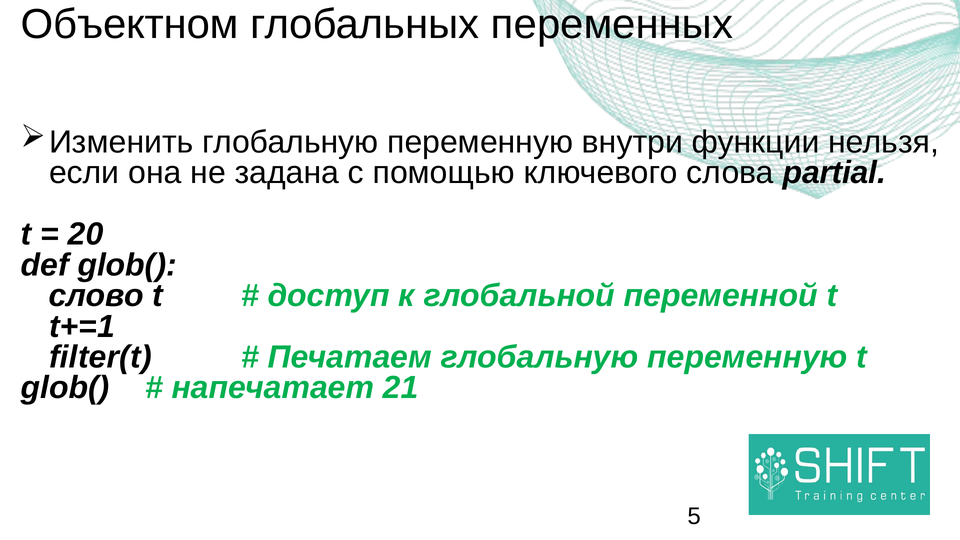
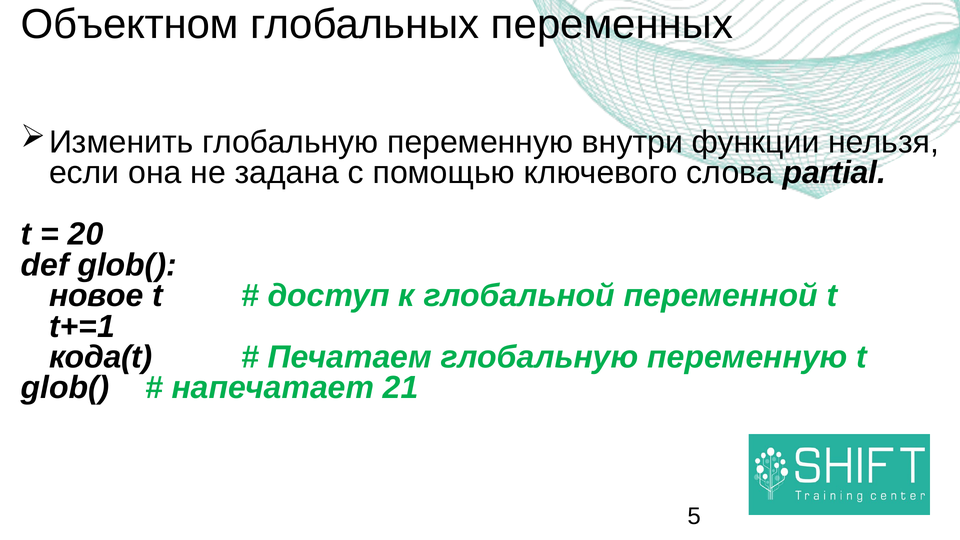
слово: слово -> новое
filter(t: filter(t -> кода(t
